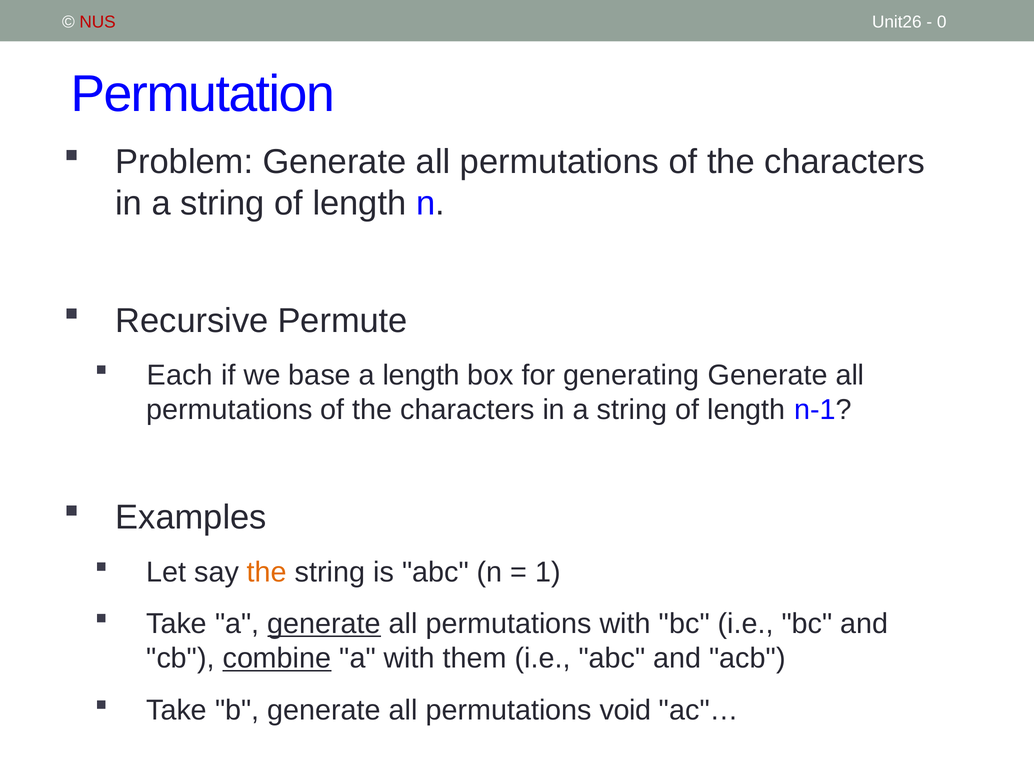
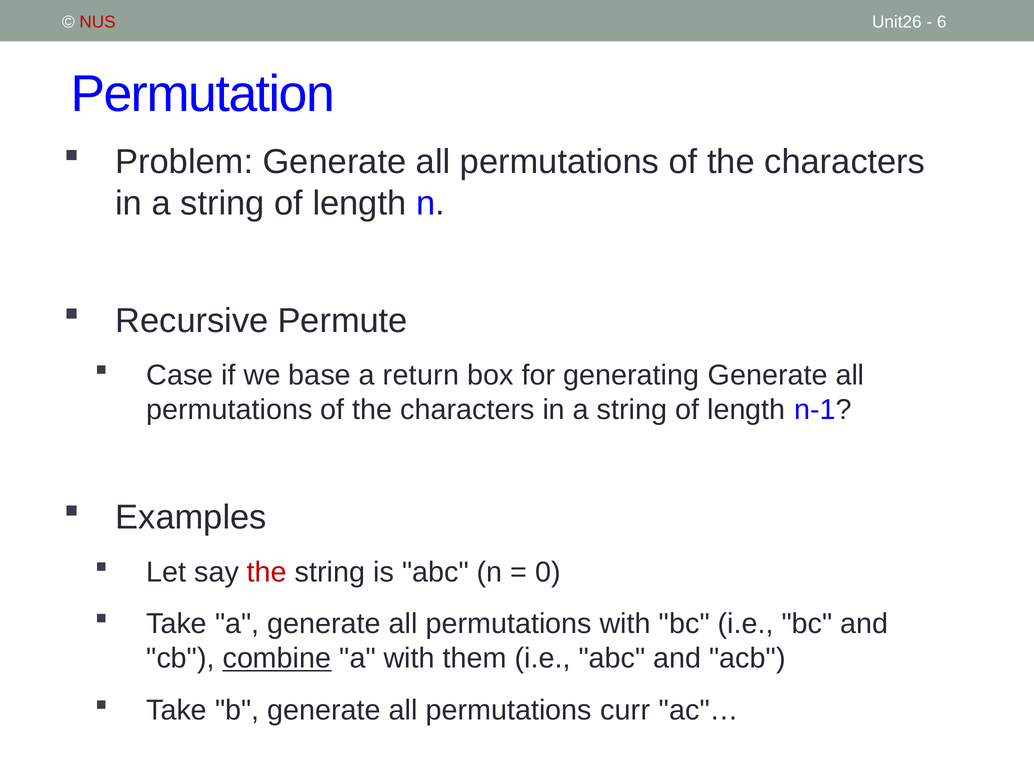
0: 0 -> 6
Each: Each -> Case
a length: length -> return
the at (267, 572) colour: orange -> red
1: 1 -> 0
generate at (324, 624) underline: present -> none
void: void -> curr
